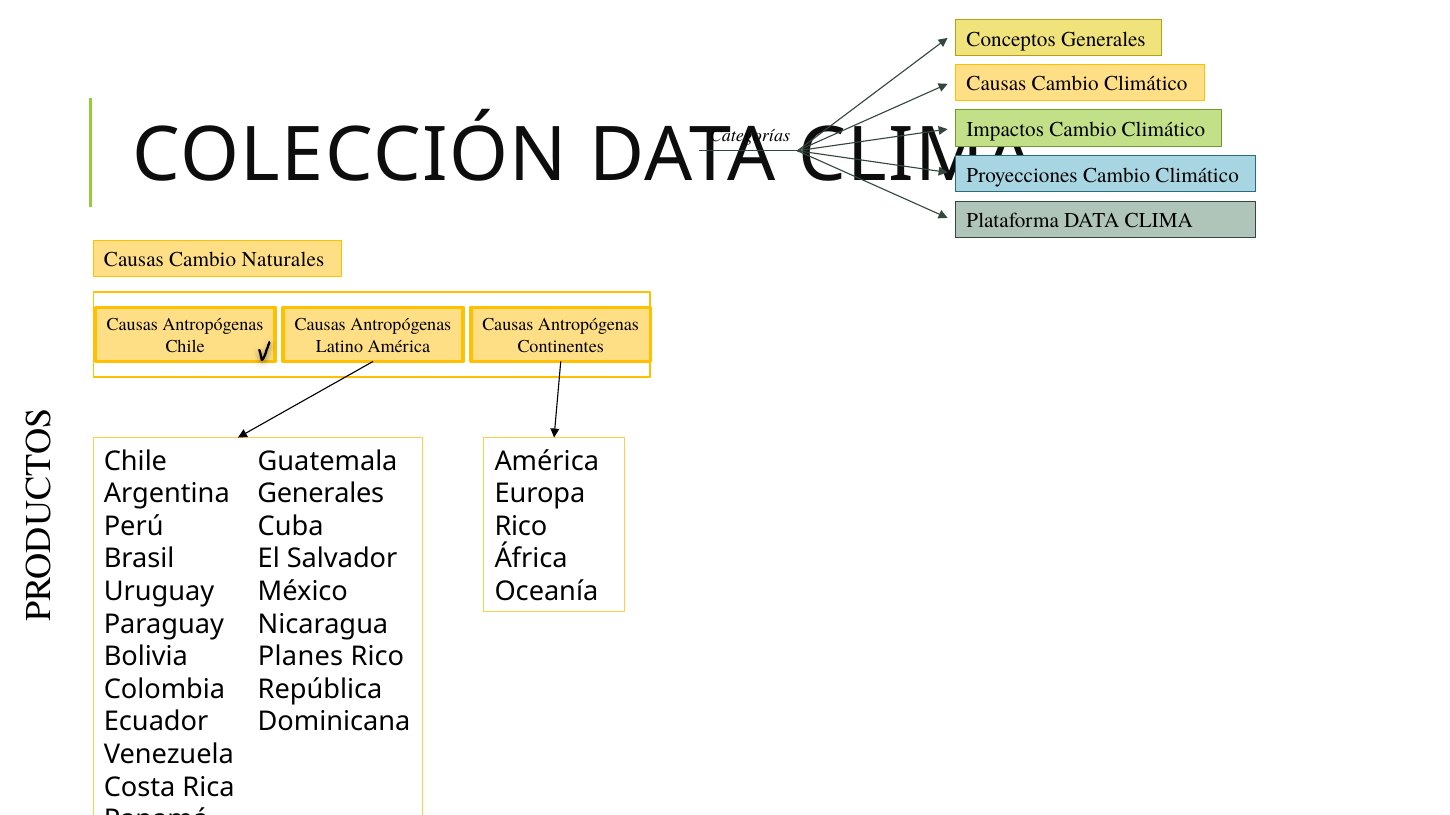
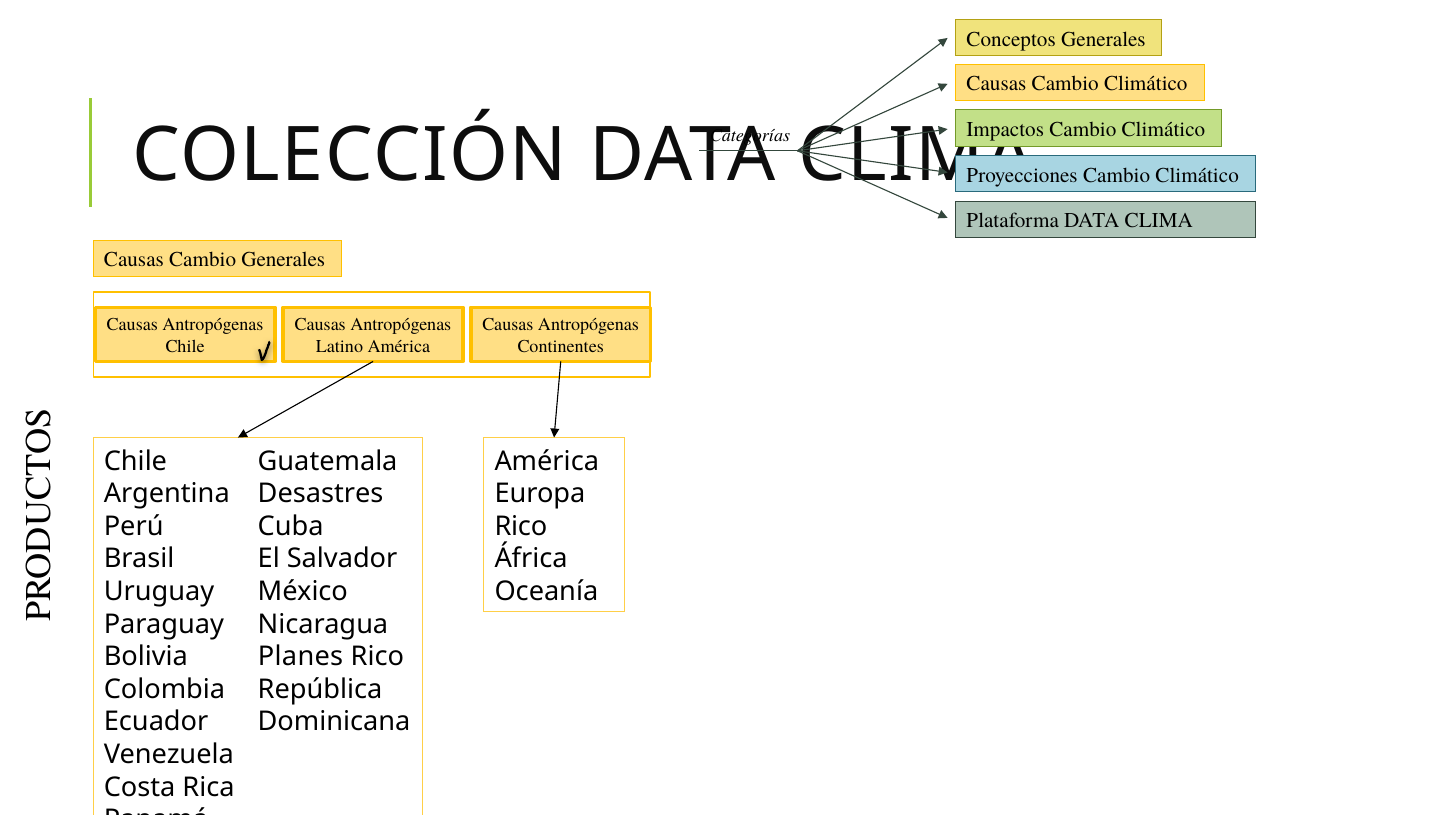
Cambio Naturales: Naturales -> Generales
Generales at (321, 494): Generales -> Desastres
